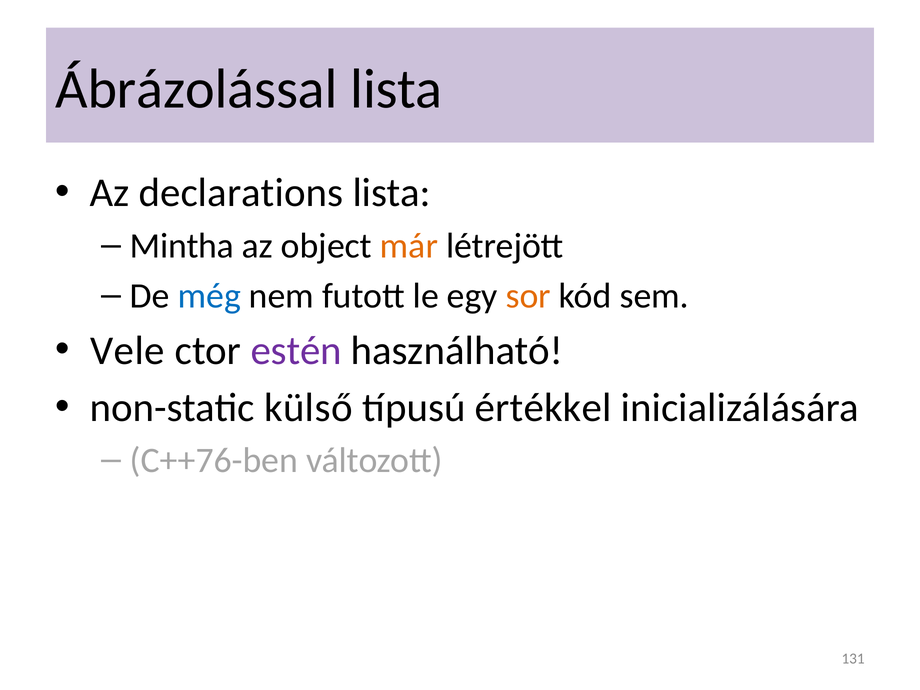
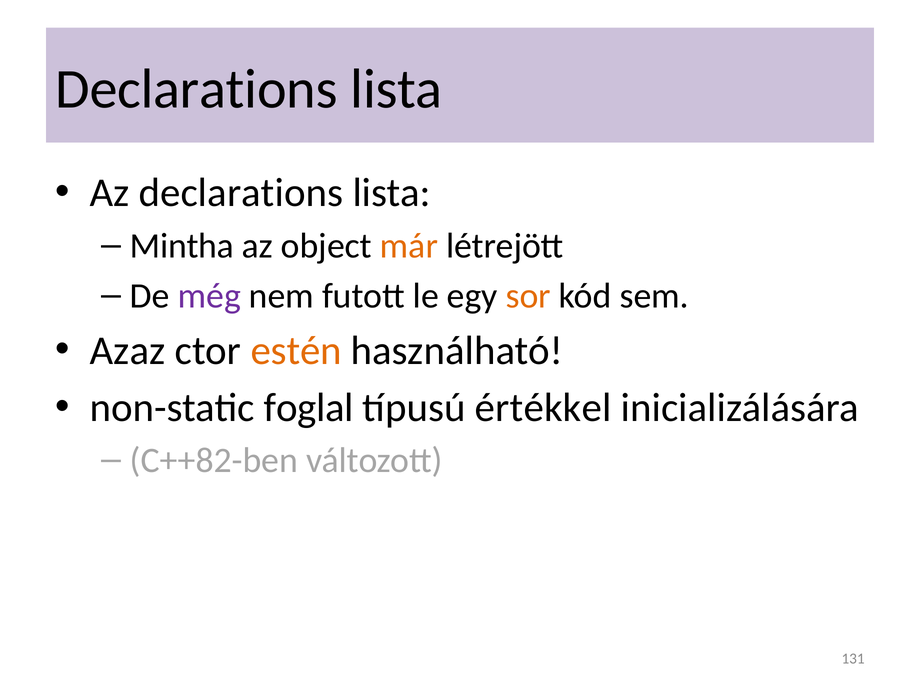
Ábrázolással at (196, 89): Ábrázolással -> Declarations
még colour: blue -> purple
Vele: Vele -> Azaz
estén colour: purple -> orange
külső: külső -> foglal
C++76-ben: C++76-ben -> C++82-ben
